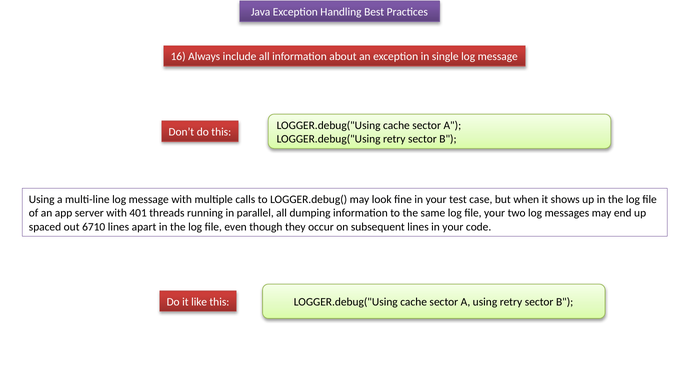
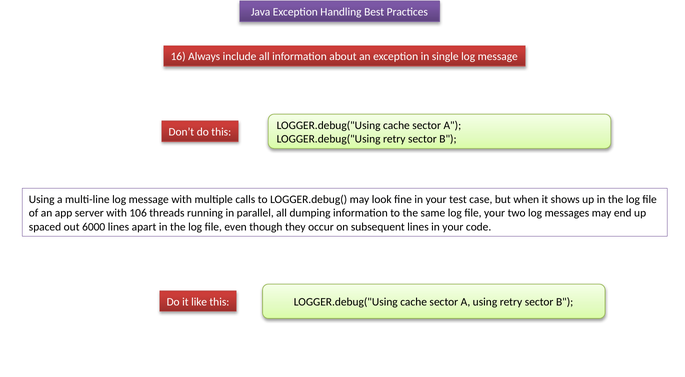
401: 401 -> 106
6710: 6710 -> 6000
